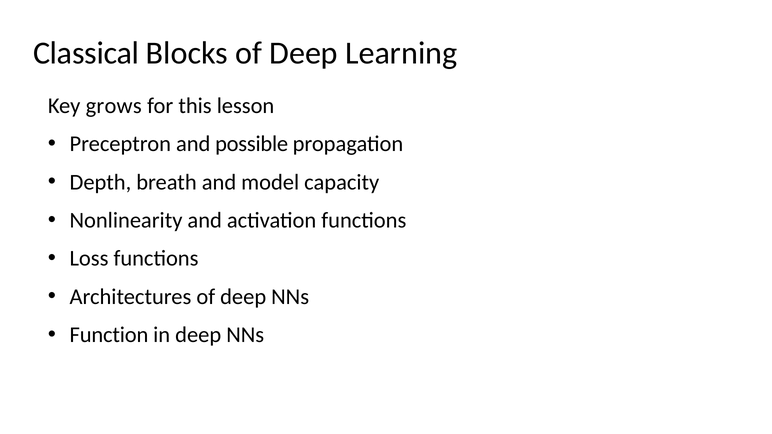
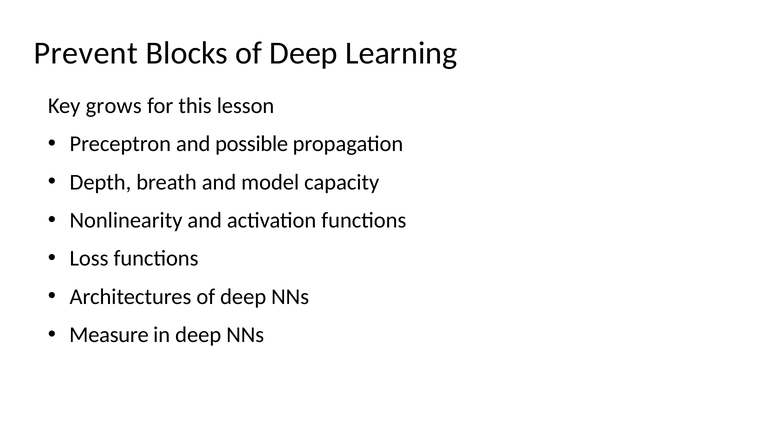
Classical: Classical -> Prevent
Function: Function -> Measure
